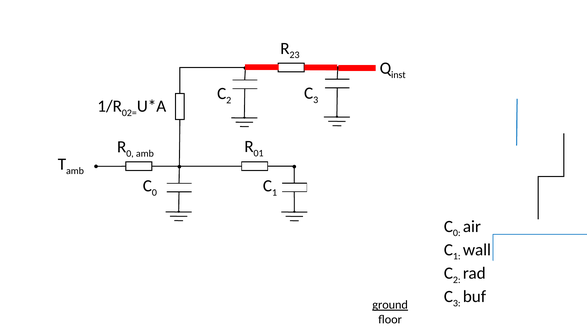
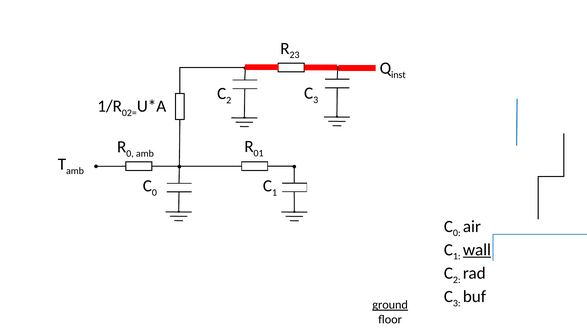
wall underline: none -> present
